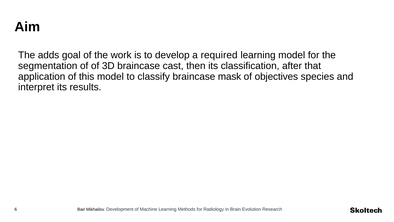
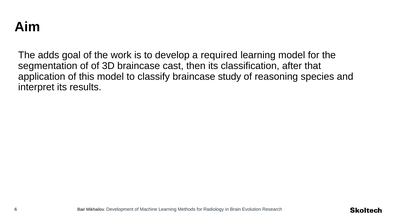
mask: mask -> study
objectives: objectives -> reasoning
